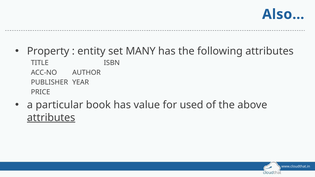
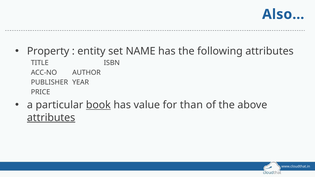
MANY: MANY -> NAME
book underline: none -> present
used: used -> than
